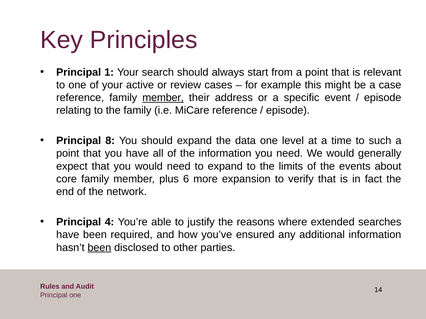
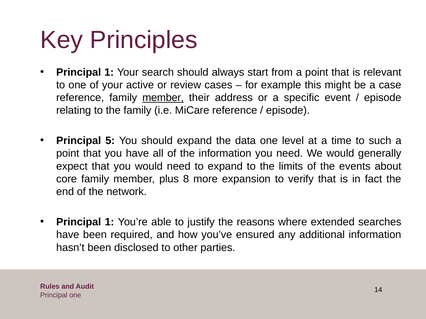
8: 8 -> 5
6: 6 -> 8
4 at (109, 222): 4 -> 1
been at (99, 248) underline: present -> none
